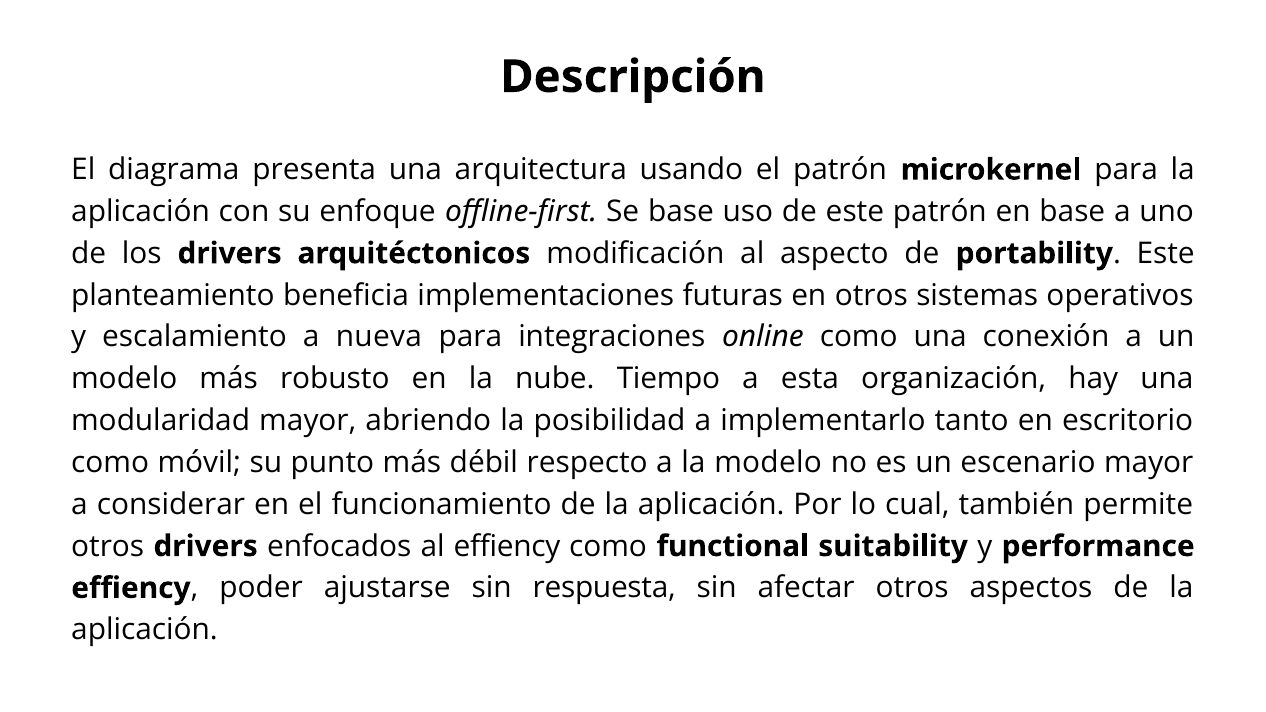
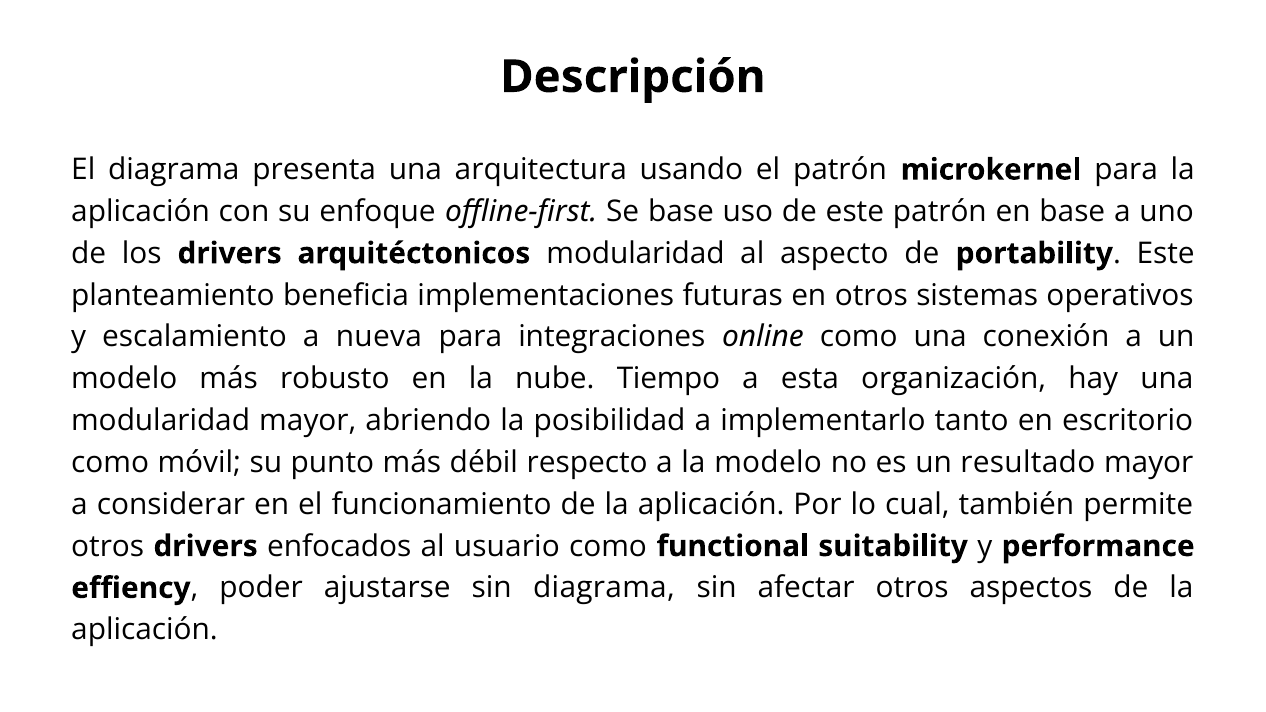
arquitéctonicos modificación: modificación -> modularidad
escenario: escenario -> resultado
al effiency: effiency -> usuario
sin respuesta: respuesta -> diagrama
